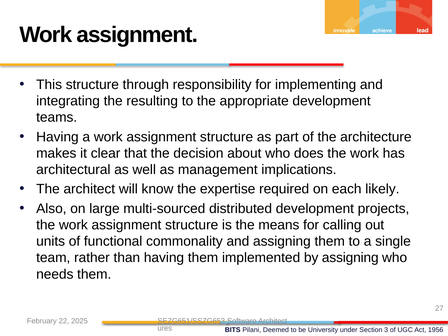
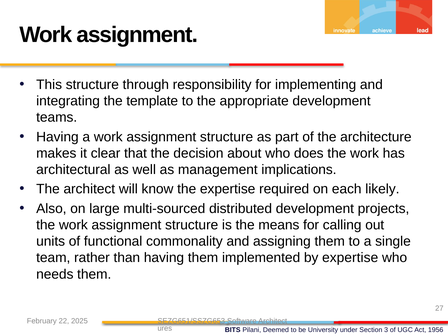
resulting: resulting -> template
by assigning: assigning -> expertise
